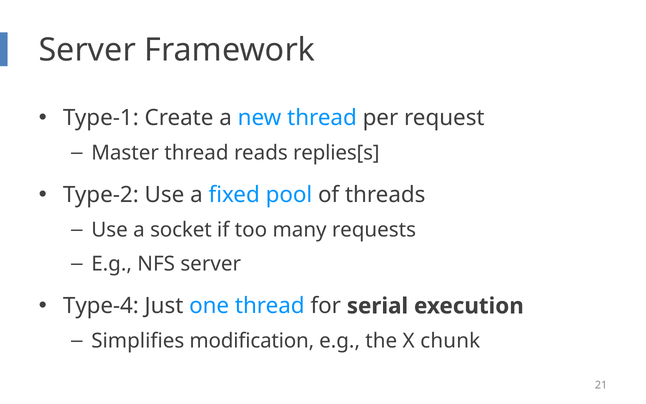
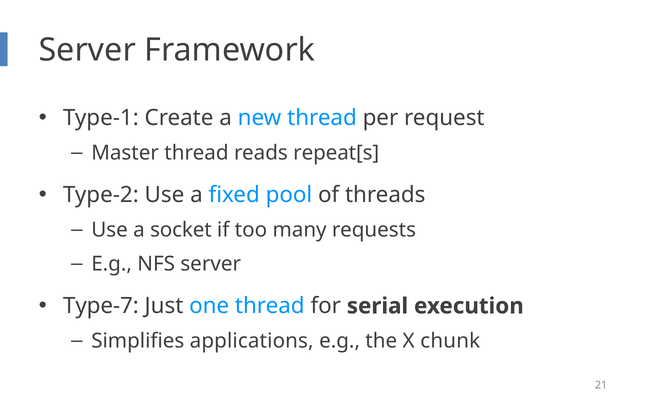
replies[s: replies[s -> repeat[s
Type-4: Type-4 -> Type-7
modification: modification -> applications
